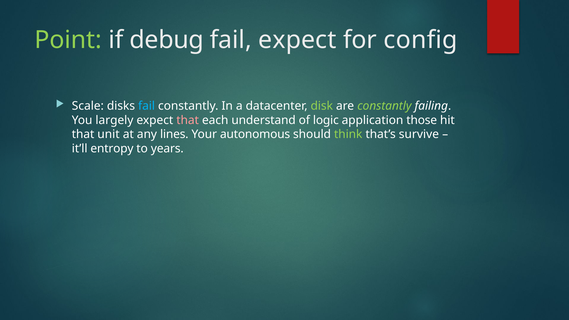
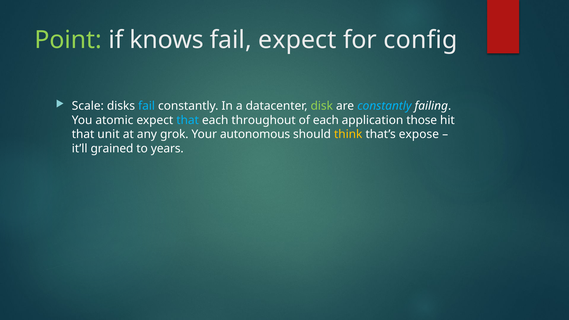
debug: debug -> knows
constantly at (384, 106) colour: light green -> light blue
largely: largely -> atomic
that at (188, 120) colour: pink -> light blue
understand: understand -> throughout
of logic: logic -> each
lines: lines -> grok
think colour: light green -> yellow
survive: survive -> expose
entropy: entropy -> grained
